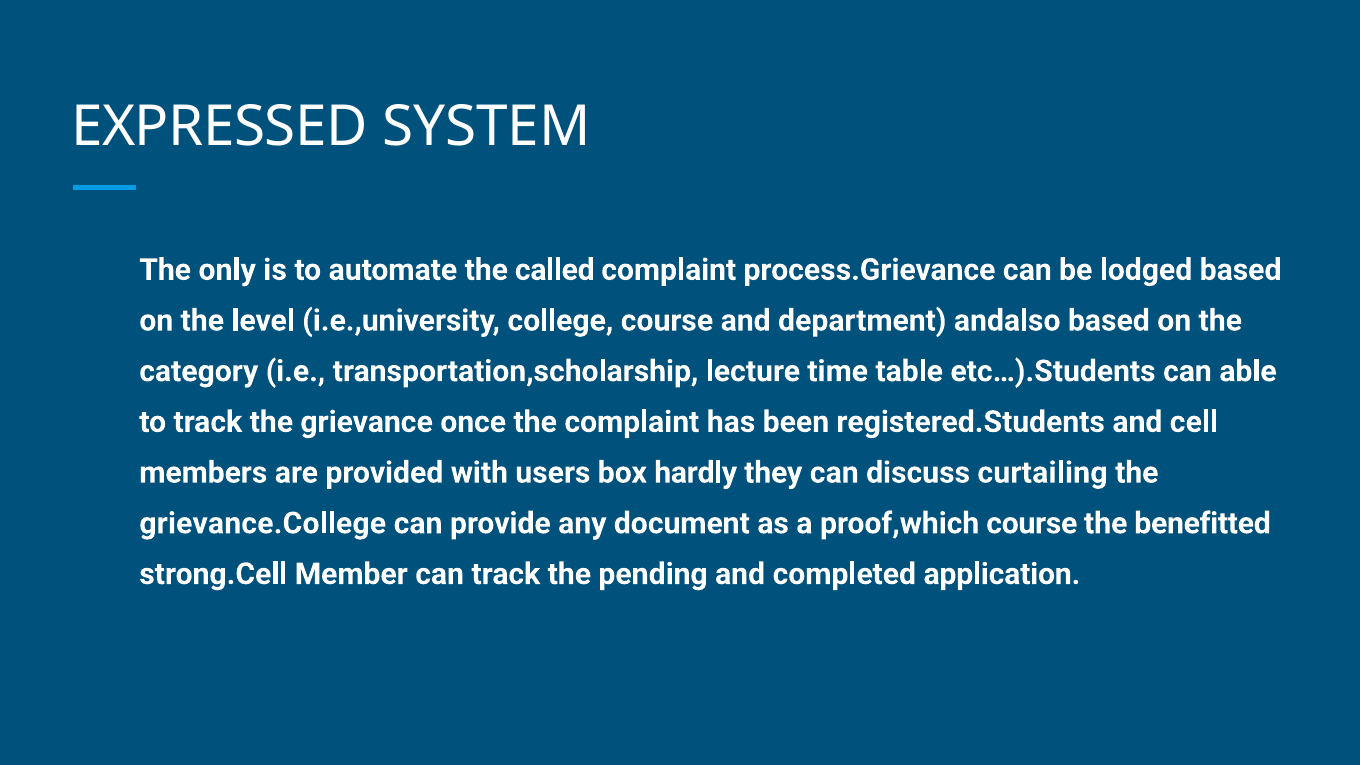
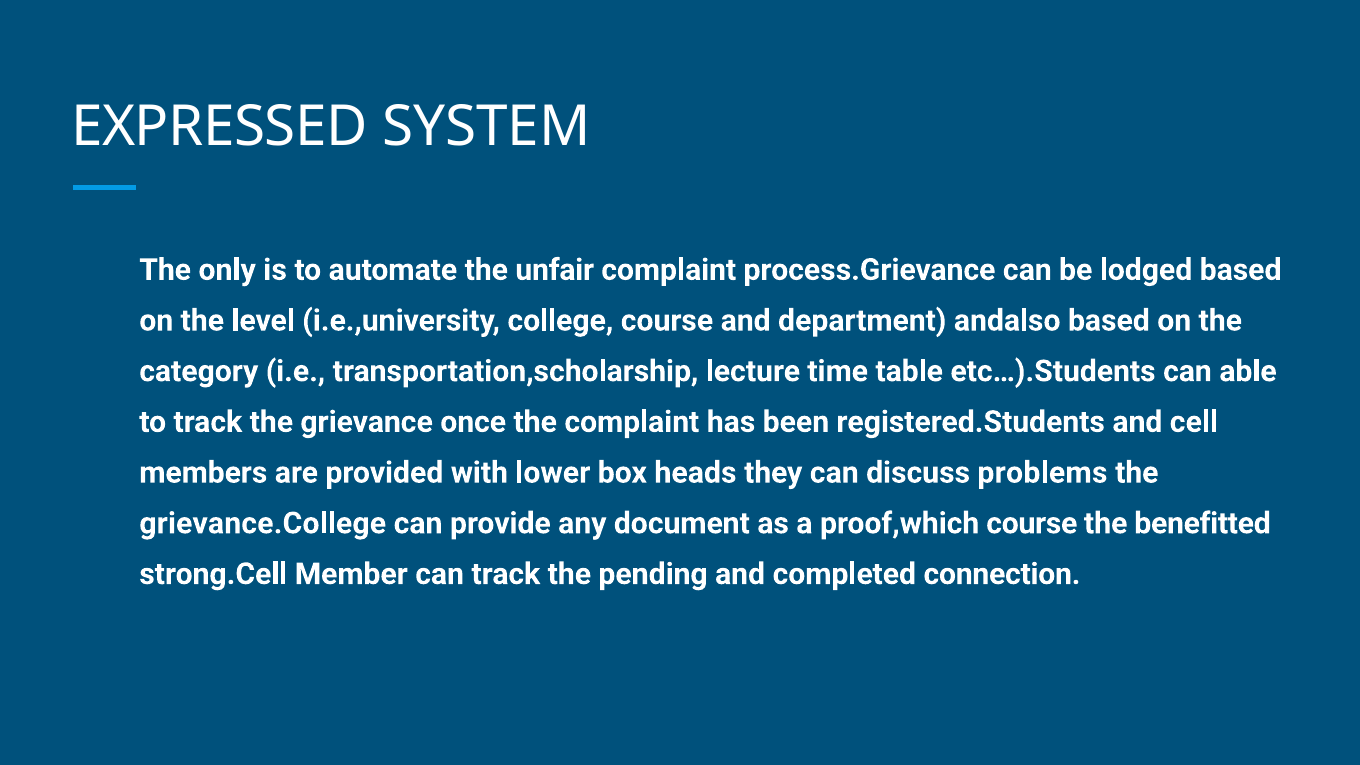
called: called -> unfair
users: users -> lower
hardly: hardly -> heads
curtailing: curtailing -> problems
application: application -> connection
